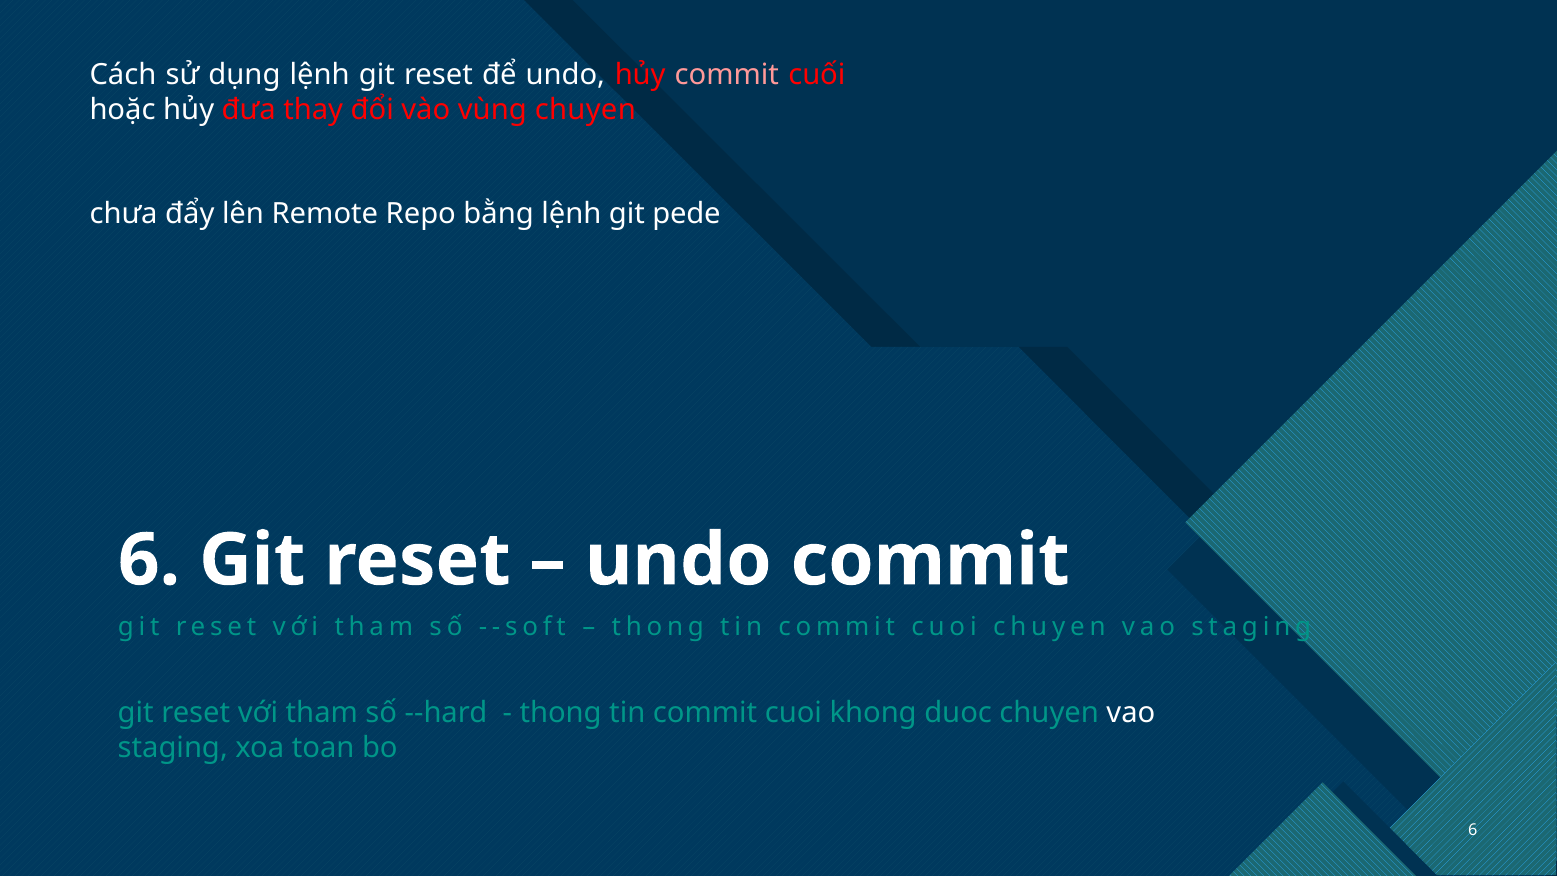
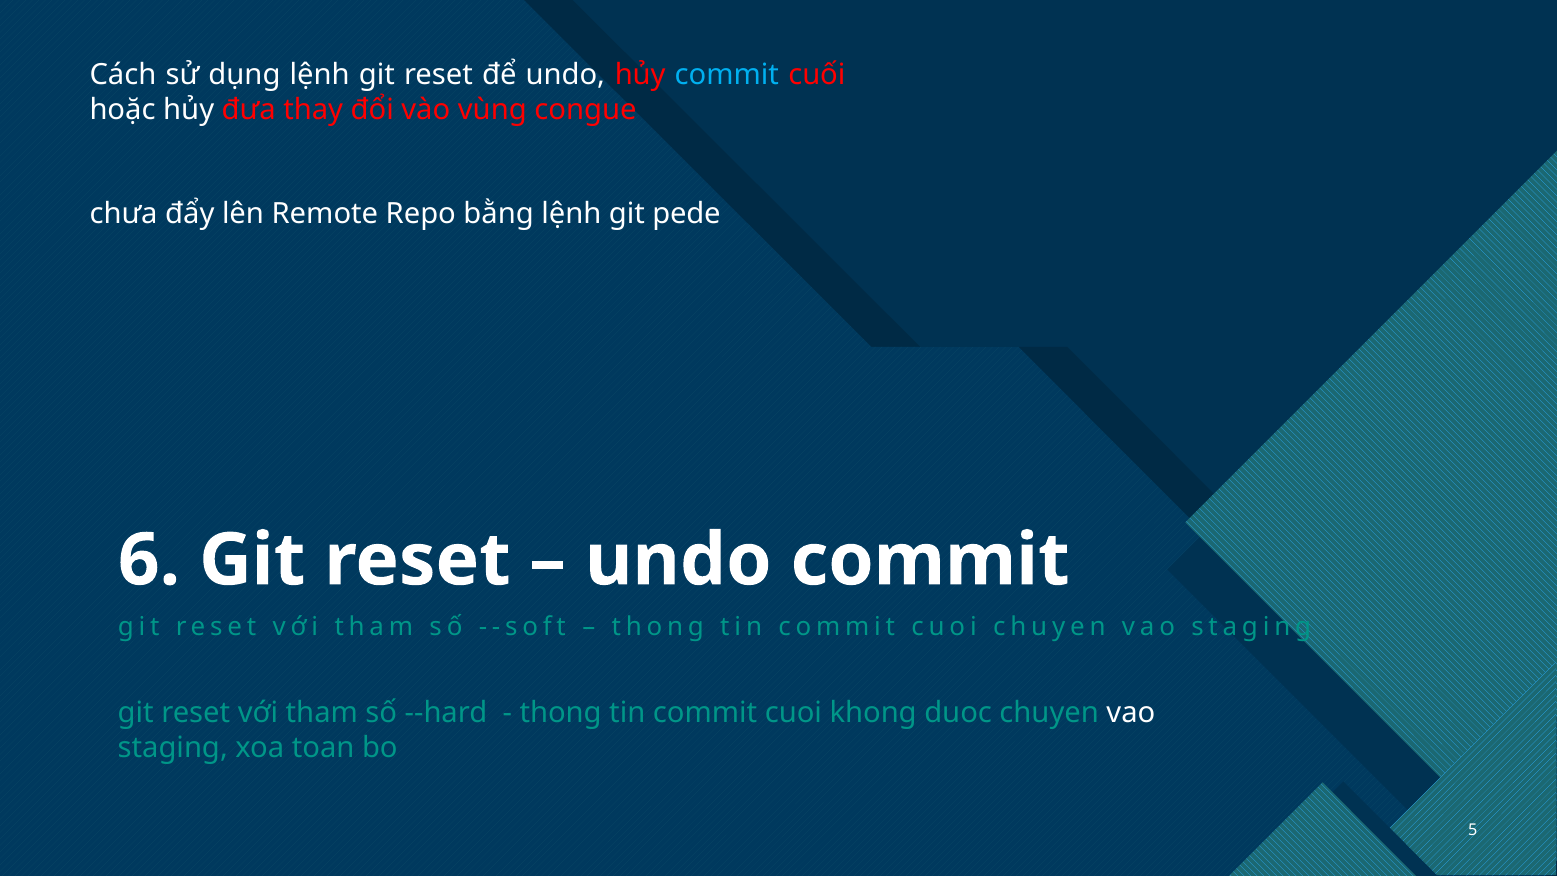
commit at (727, 75) colour: pink -> light blue
chuyen at (585, 110): chuyen -> congue
6 at (1473, 830): 6 -> 5
